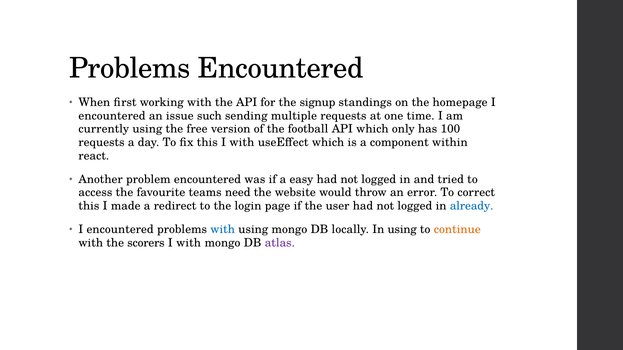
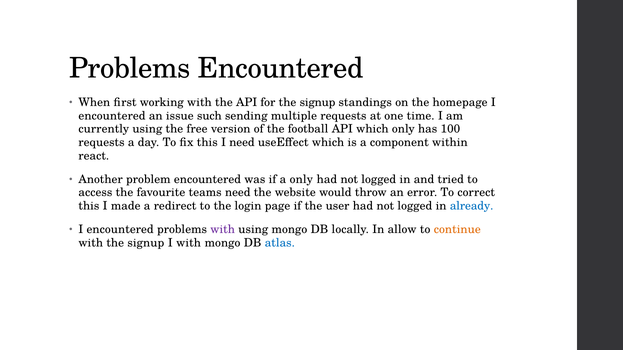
this I with: with -> need
a easy: easy -> only
with at (223, 230) colour: blue -> purple
In using: using -> allow
with the scorers: scorers -> signup
atlas colour: purple -> blue
